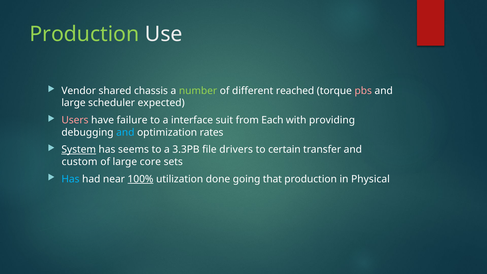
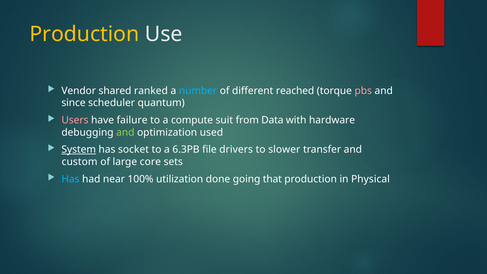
Production at (84, 34) colour: light green -> yellow
chassis: chassis -> ranked
number colour: light green -> light blue
large at (74, 103): large -> since
expected: expected -> quantum
interface: interface -> compute
Each: Each -> Data
providing: providing -> hardware
and at (125, 132) colour: light blue -> light green
rates: rates -> used
seems: seems -> socket
3.3PB: 3.3PB -> 6.3PB
certain: certain -> slower
100% underline: present -> none
